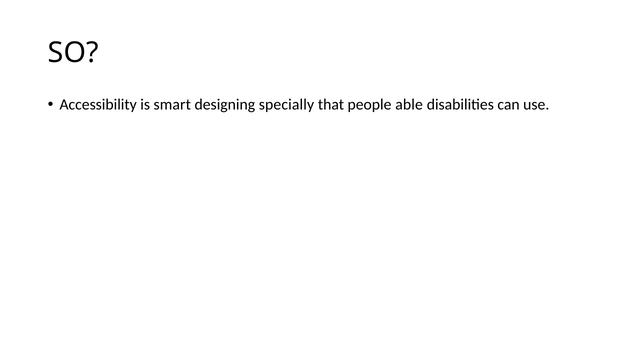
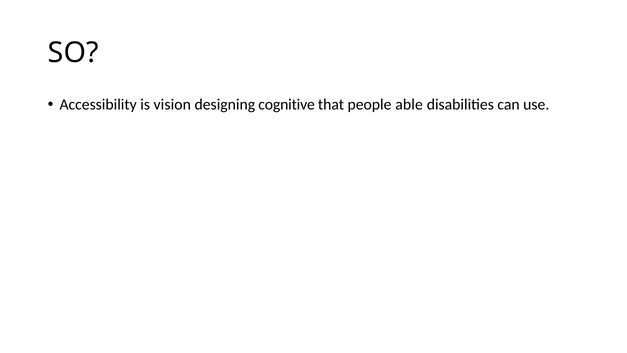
smart: smart -> vision
specially: specially -> cognitive
